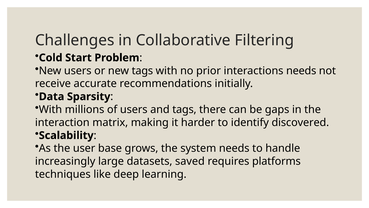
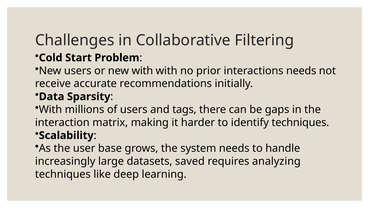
new tags: tags -> with
identify discovered: discovered -> techniques
platforms: platforms -> analyzing
